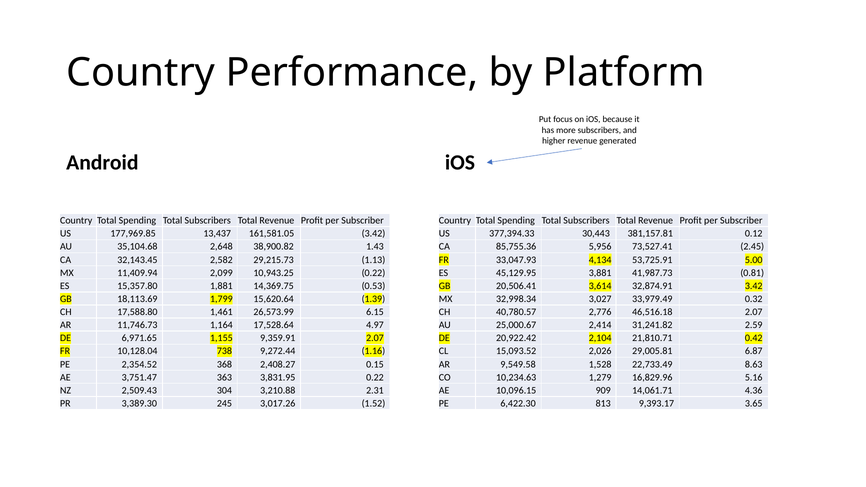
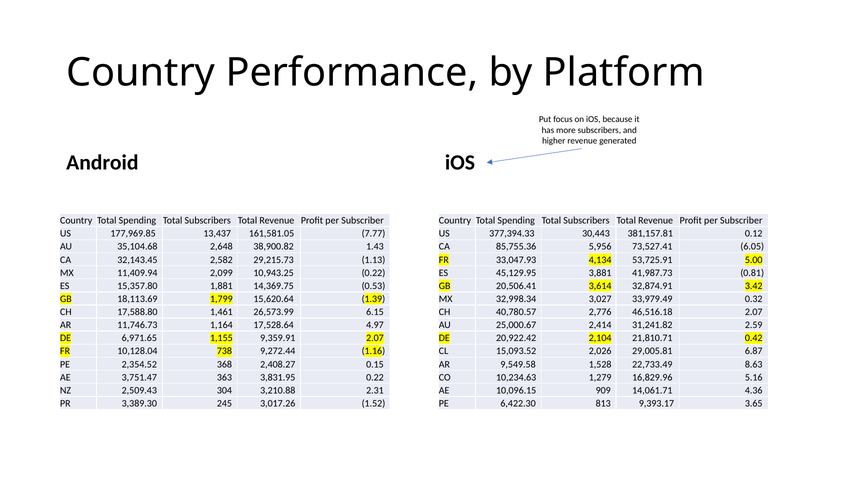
161,581.05 3.42: 3.42 -> 7.77
2.45: 2.45 -> 6.05
